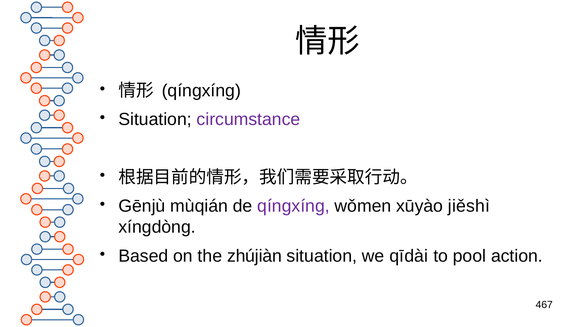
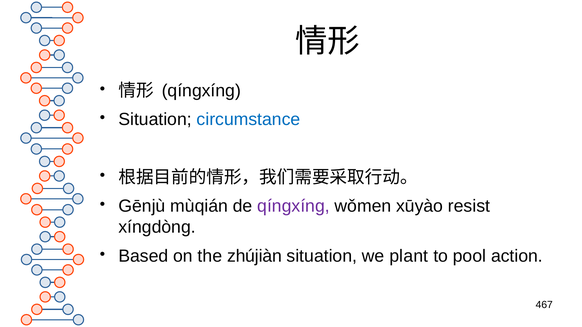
circumstance colour: purple -> blue
jiěshì: jiěshì -> resist
qīdài: qīdài -> plant
